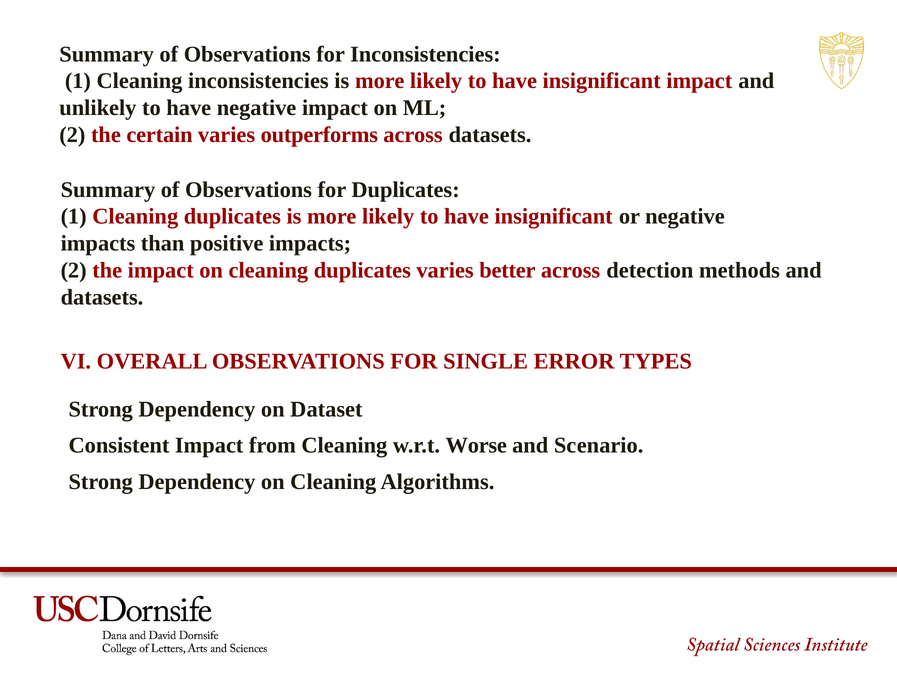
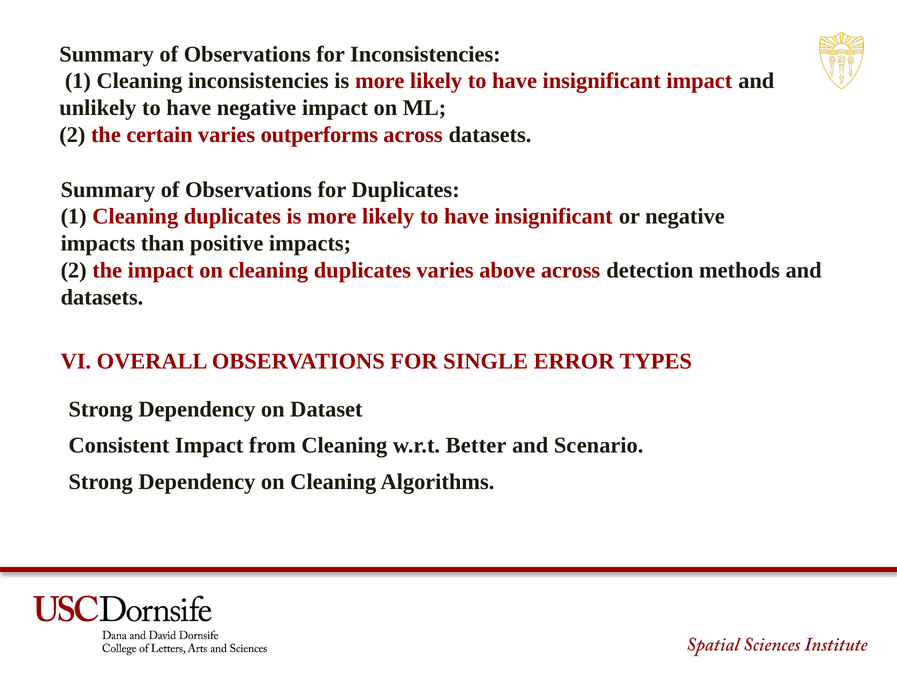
better: better -> above
Worse: Worse -> Better
